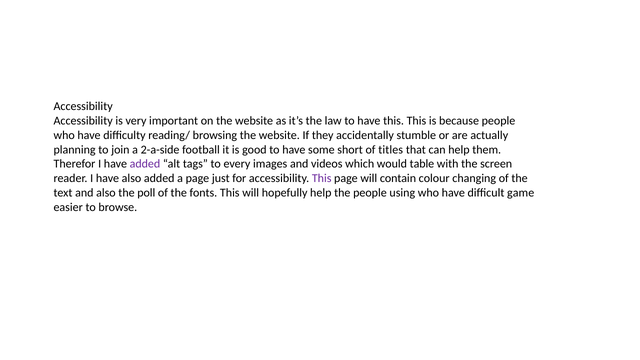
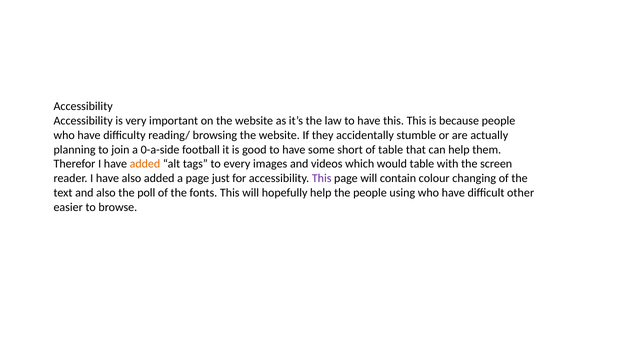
2-a-side: 2-a-side -> 0-a-side
of titles: titles -> table
added at (145, 164) colour: purple -> orange
game: game -> other
